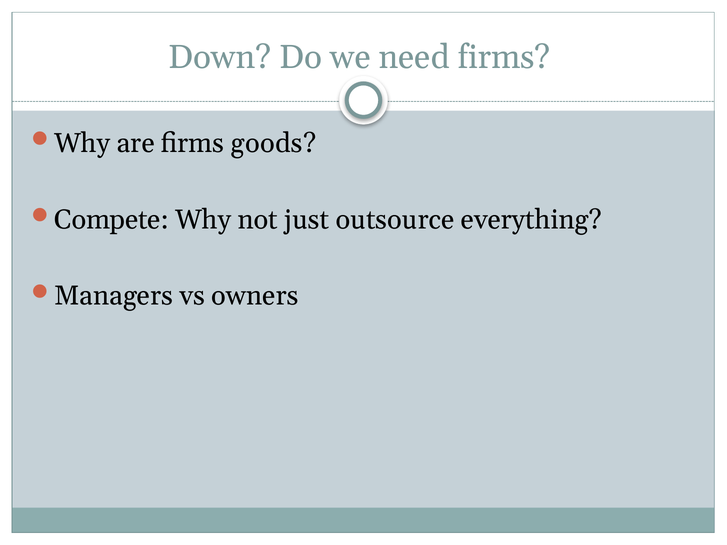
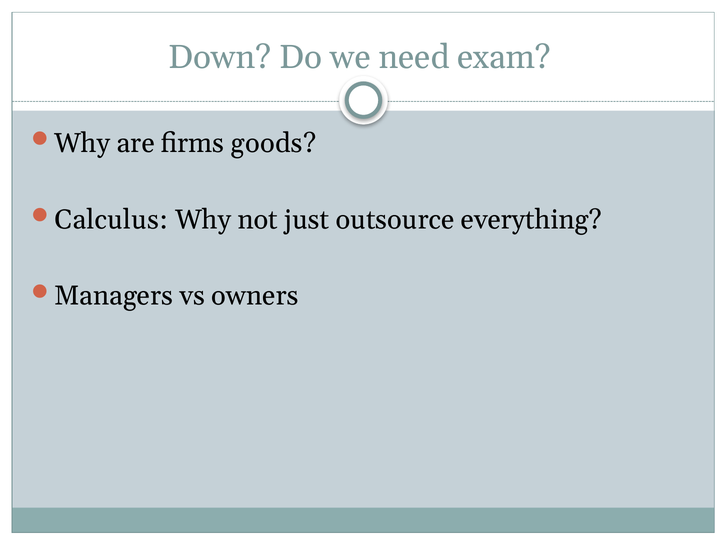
need firms: firms -> exam
Compete: Compete -> Calculus
